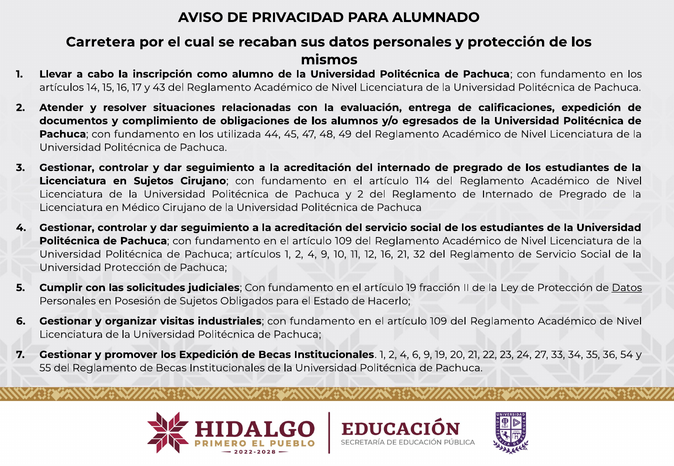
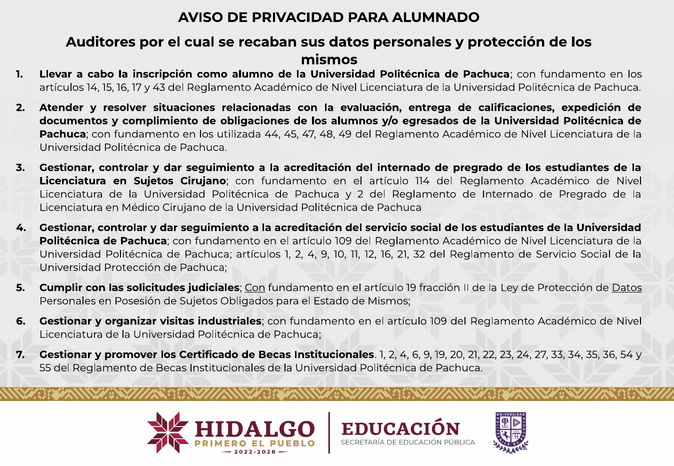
Carretera: Carretera -> Auditores
Con at (255, 288) underline: none -> present
de Hacerlo: Hacerlo -> Mismos
los Expedición: Expedición -> Certificado
